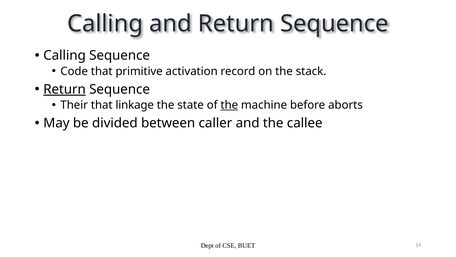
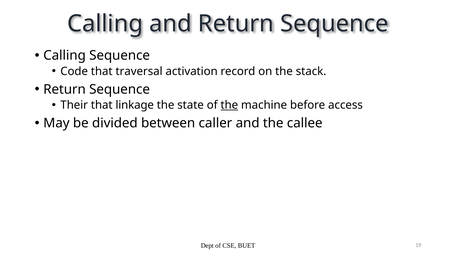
primitive: primitive -> traversal
Return at (65, 89) underline: present -> none
aborts: aborts -> access
